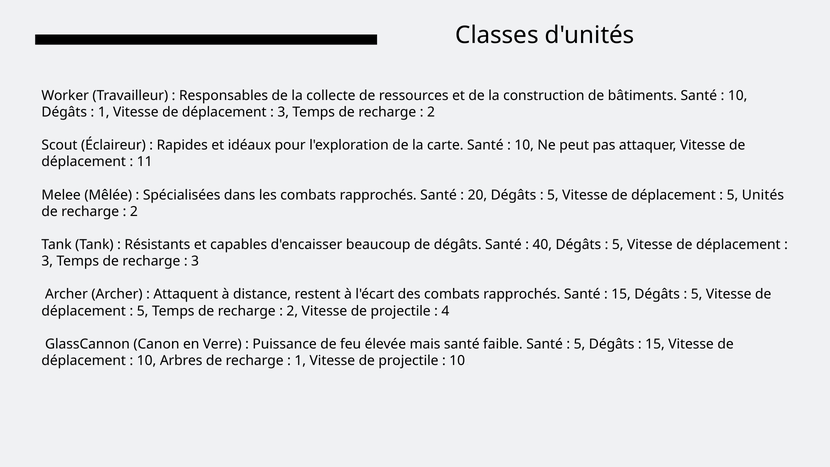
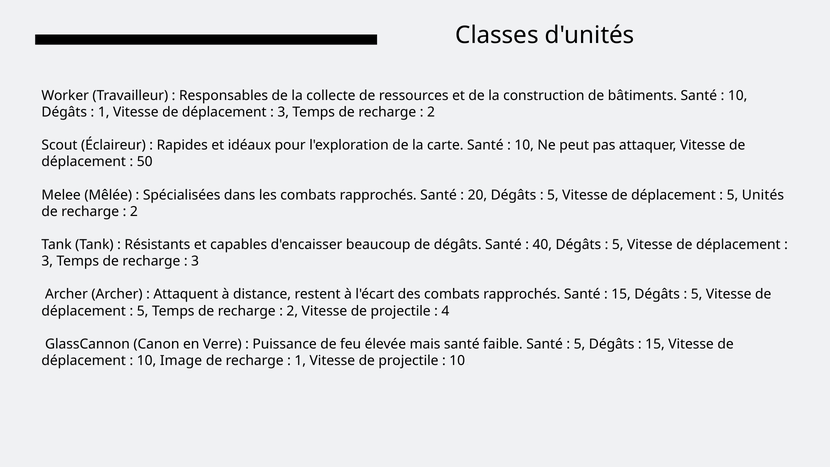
11: 11 -> 50
Arbres: Arbres -> Image
